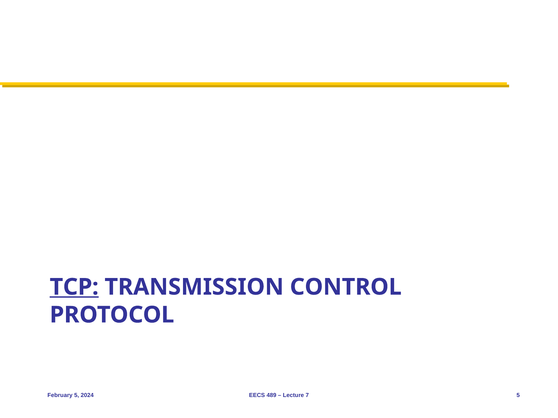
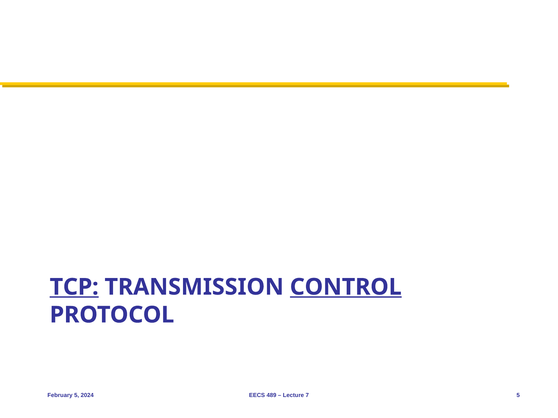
CONTROL underline: none -> present
